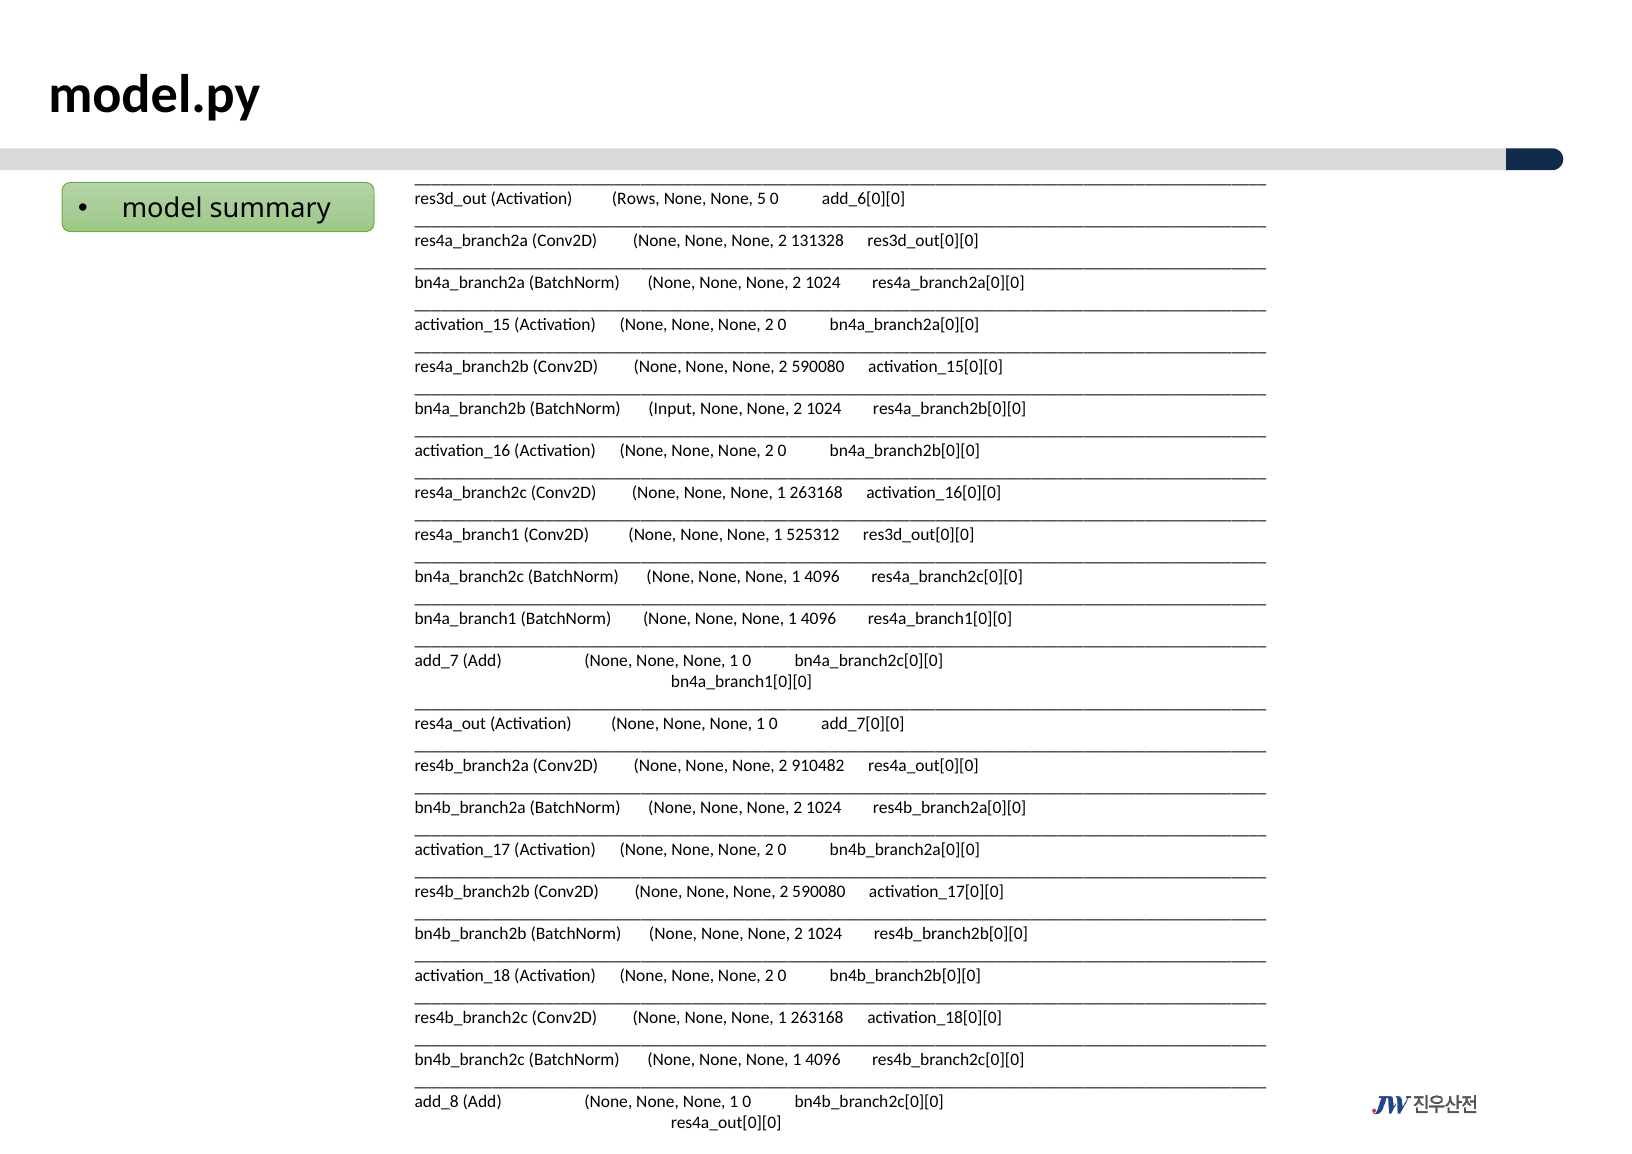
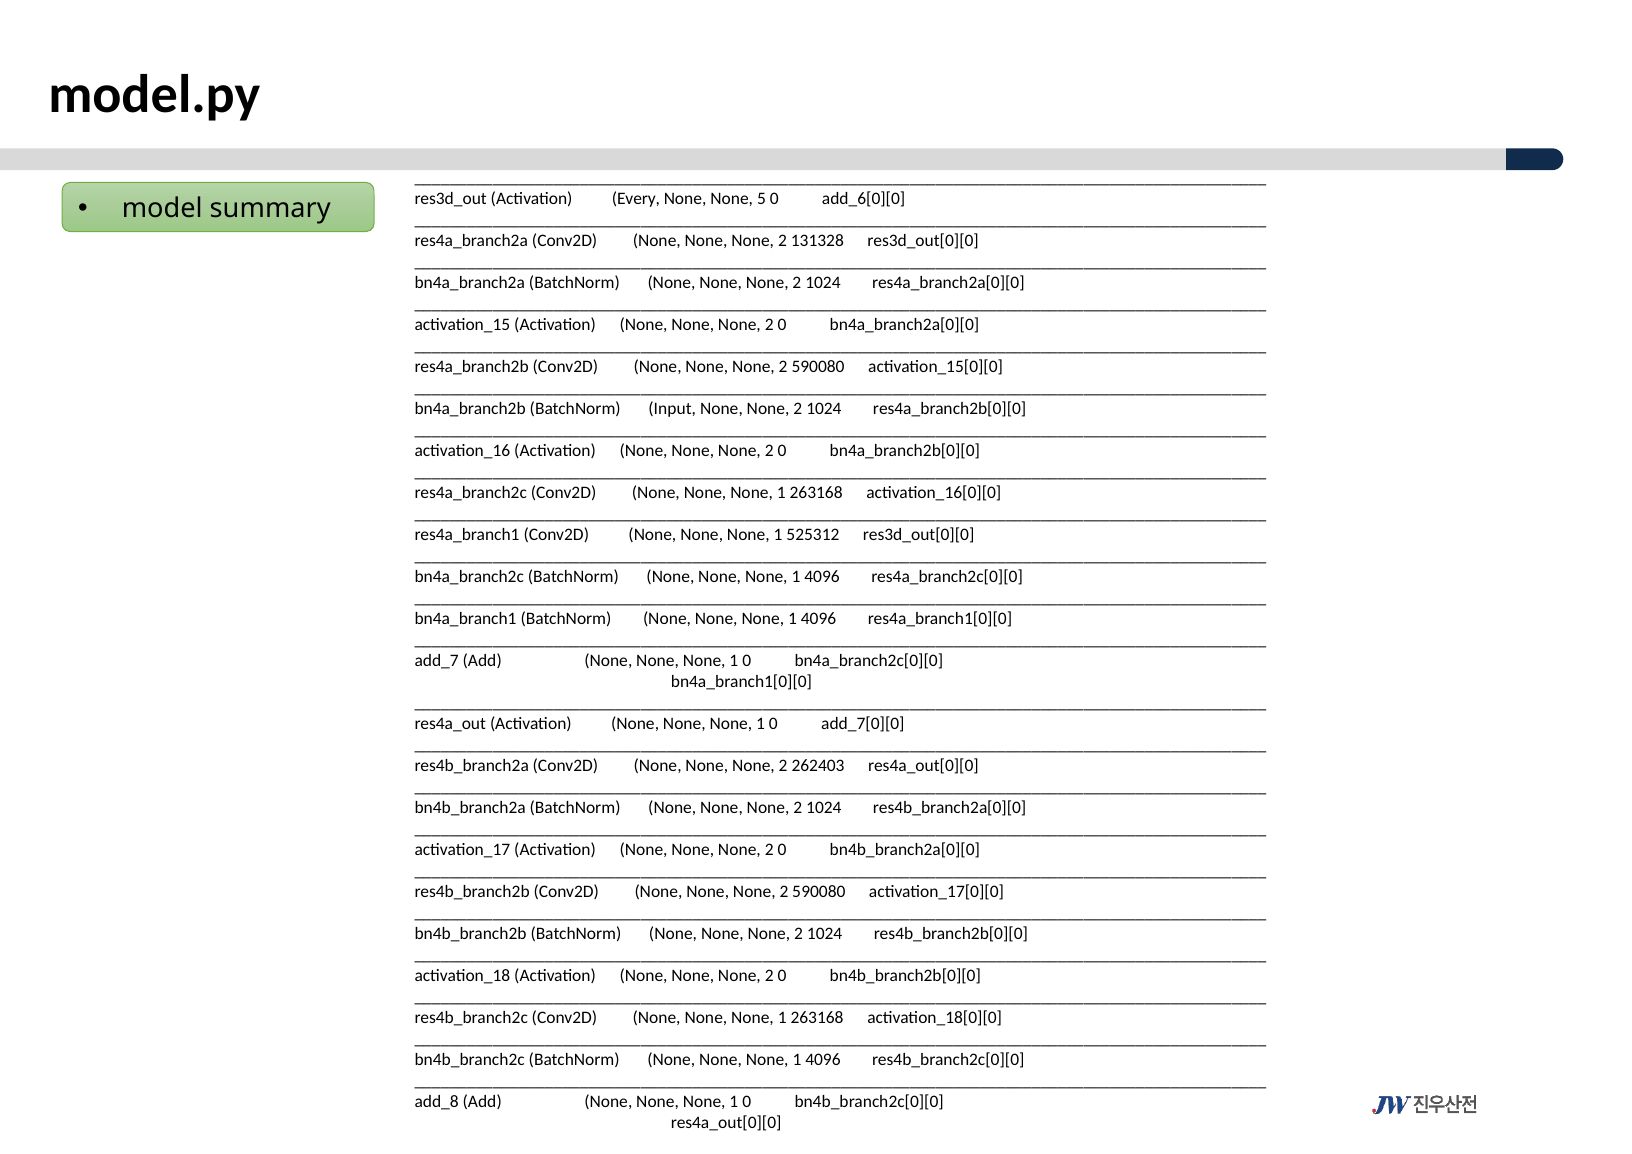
Rows: Rows -> Every
910482: 910482 -> 262403
